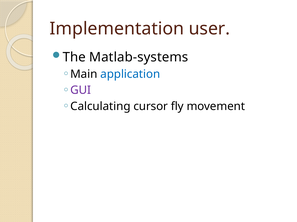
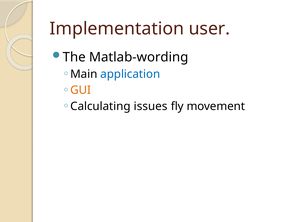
Matlab-systems: Matlab-systems -> Matlab-wording
GUI colour: purple -> orange
cursor: cursor -> issues
